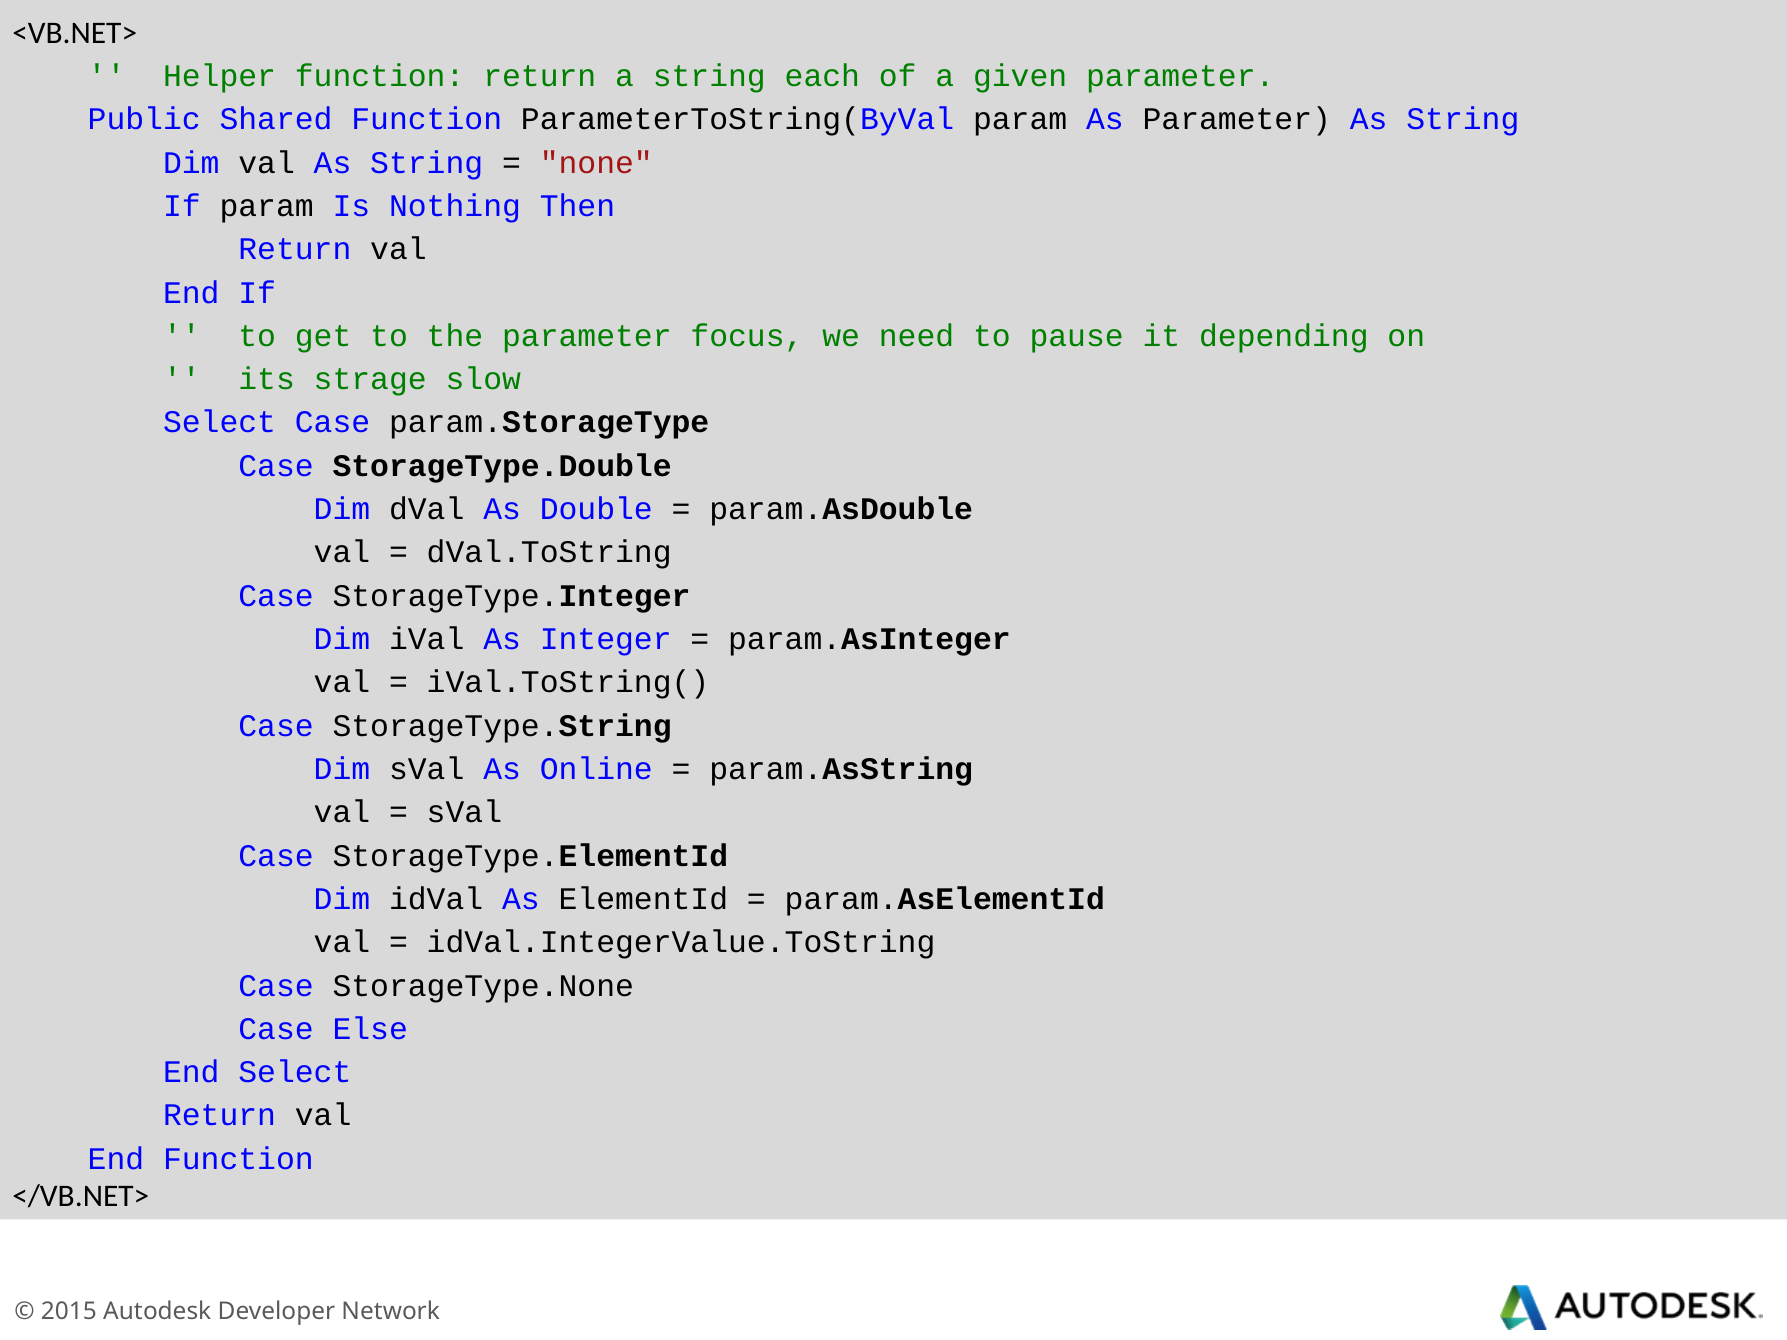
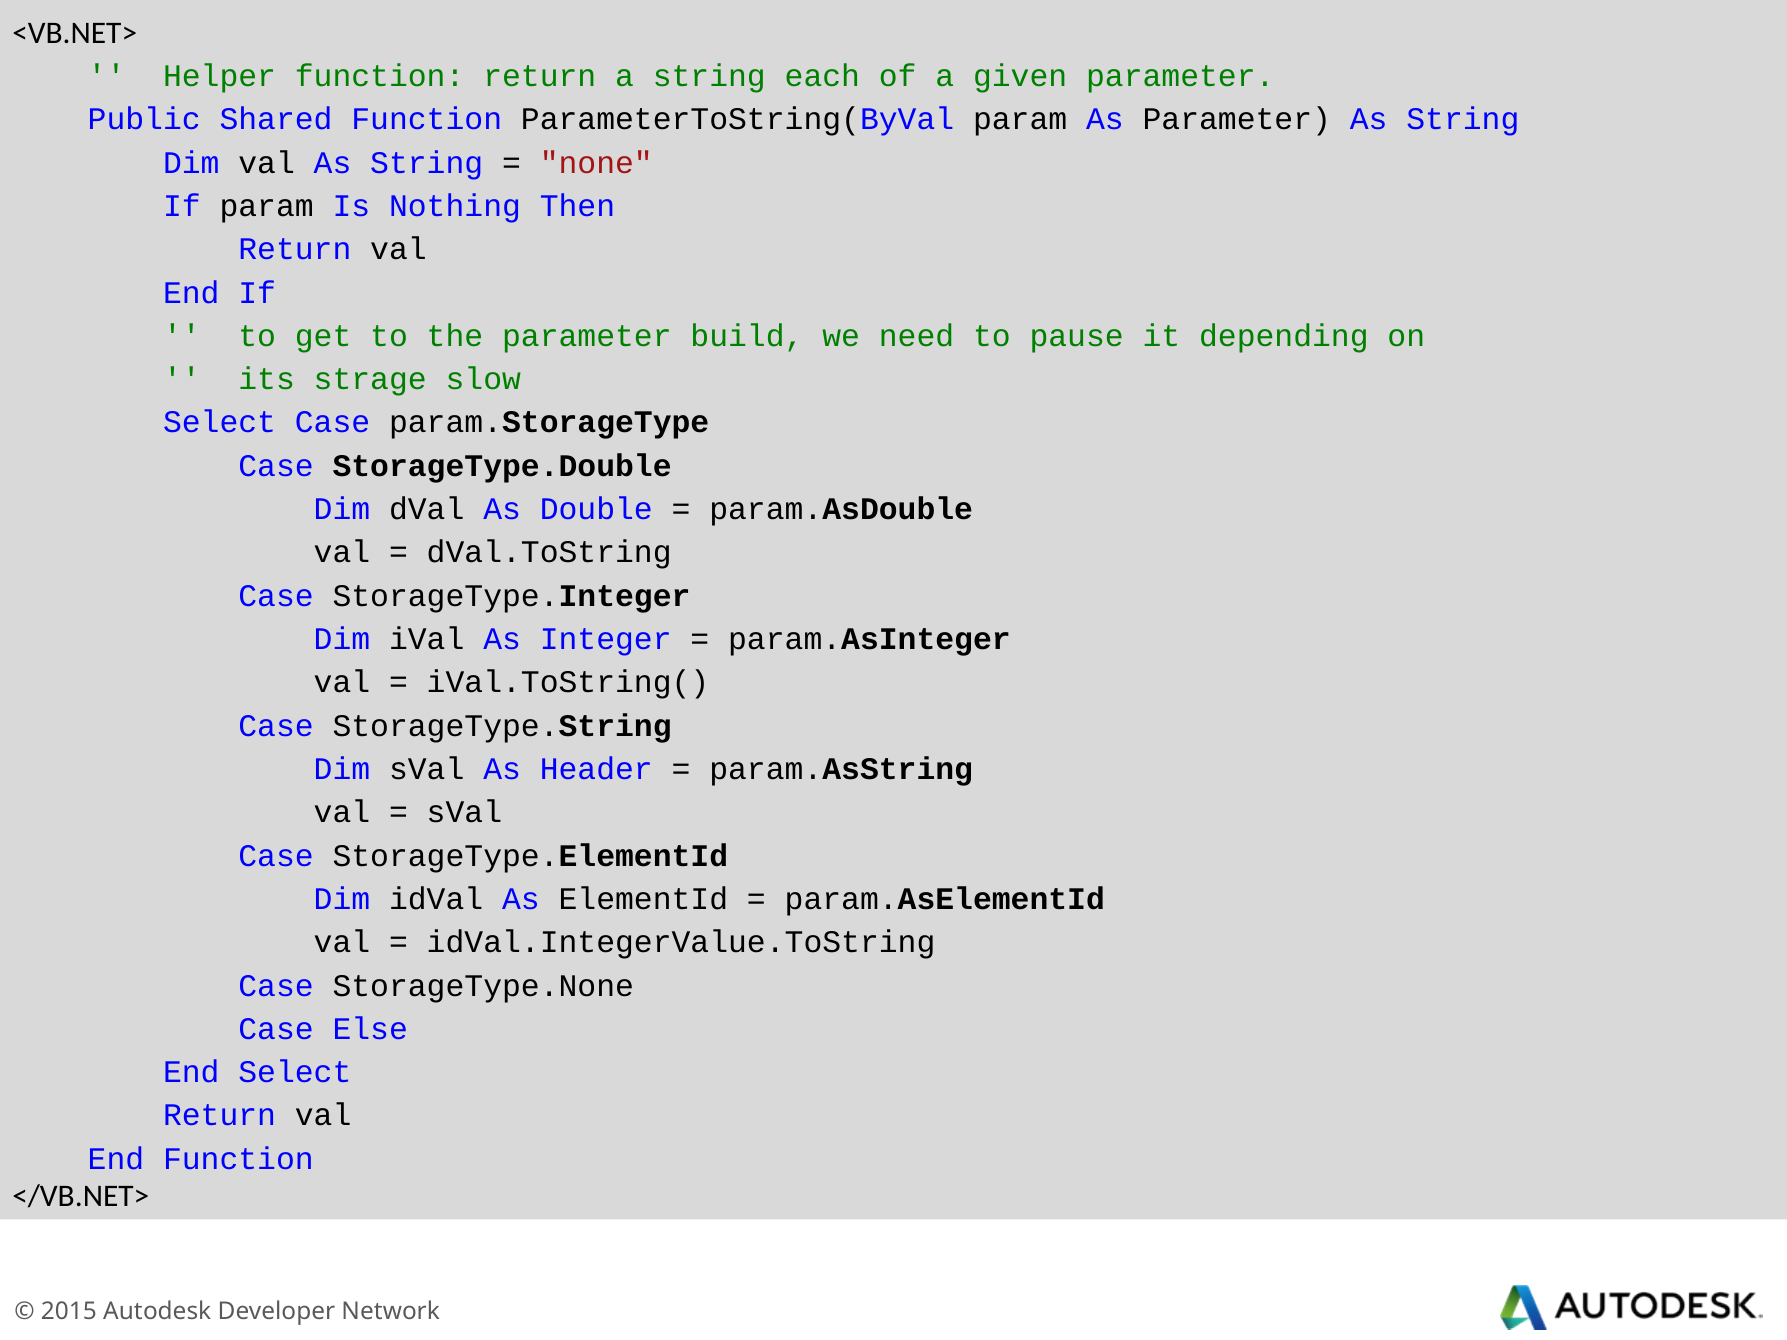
focus: focus -> build
Online: Online -> Header
